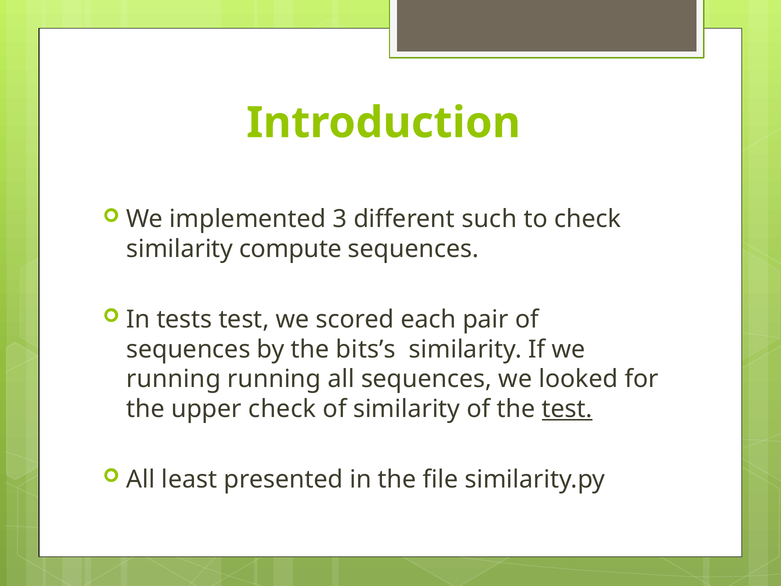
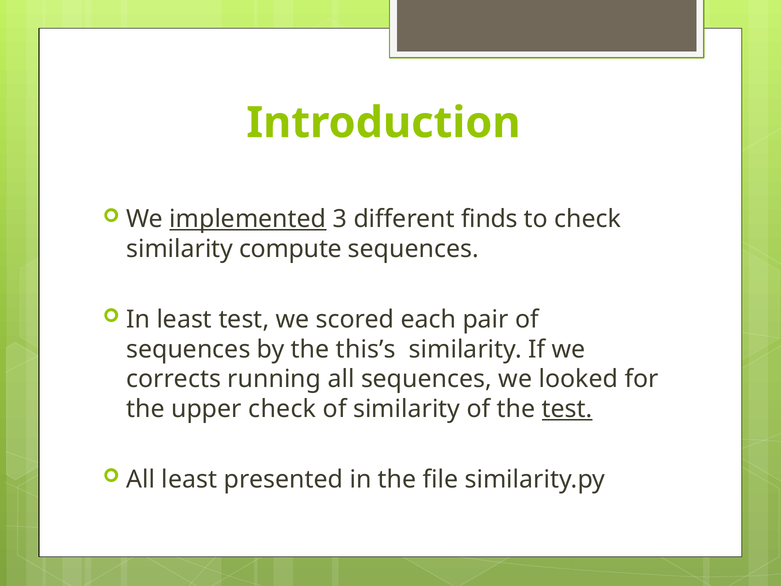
implemented underline: none -> present
such: such -> finds
In tests: tests -> least
bits’s: bits’s -> this’s
running at (174, 379): running -> corrects
